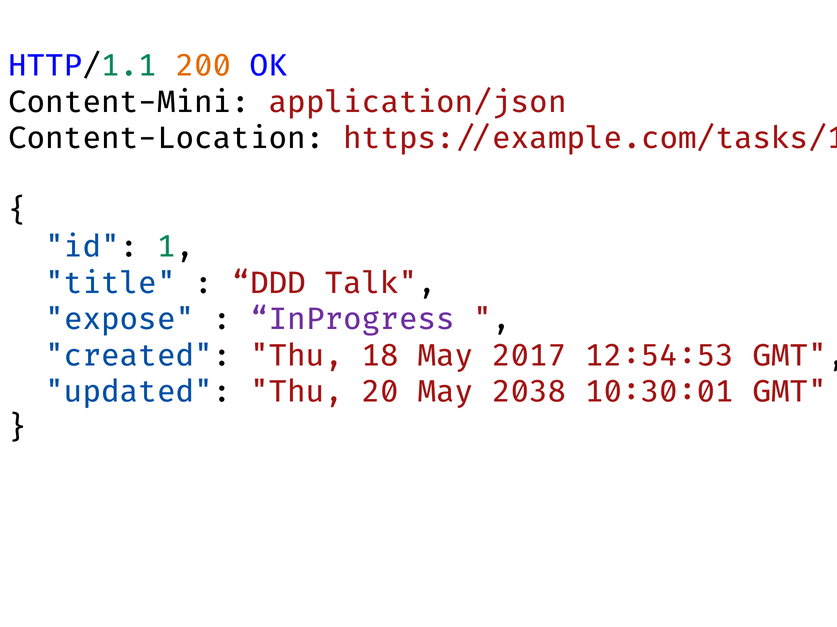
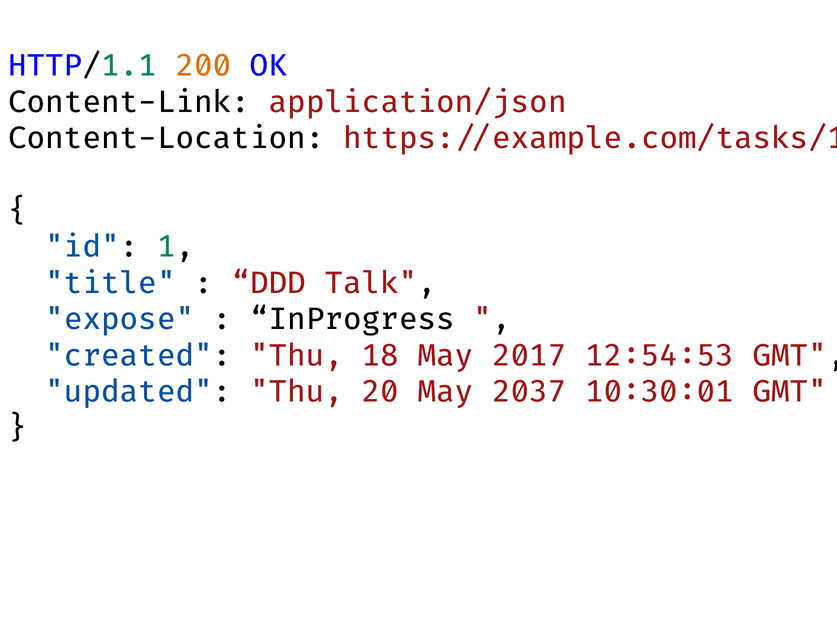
Content-Mini: Content-Mini -> Content-Link
InProgress colour: purple -> black
2038: 2038 -> 2037
